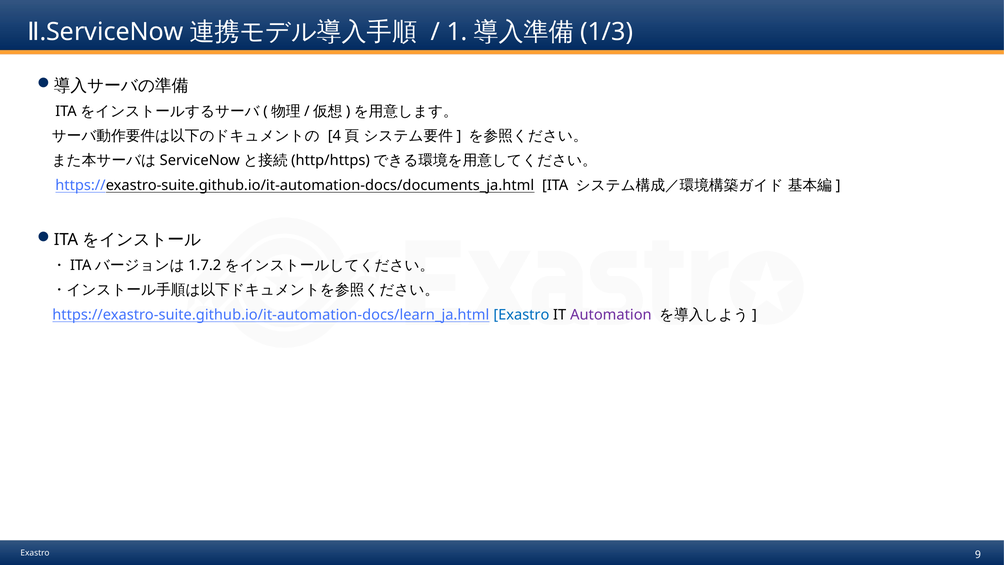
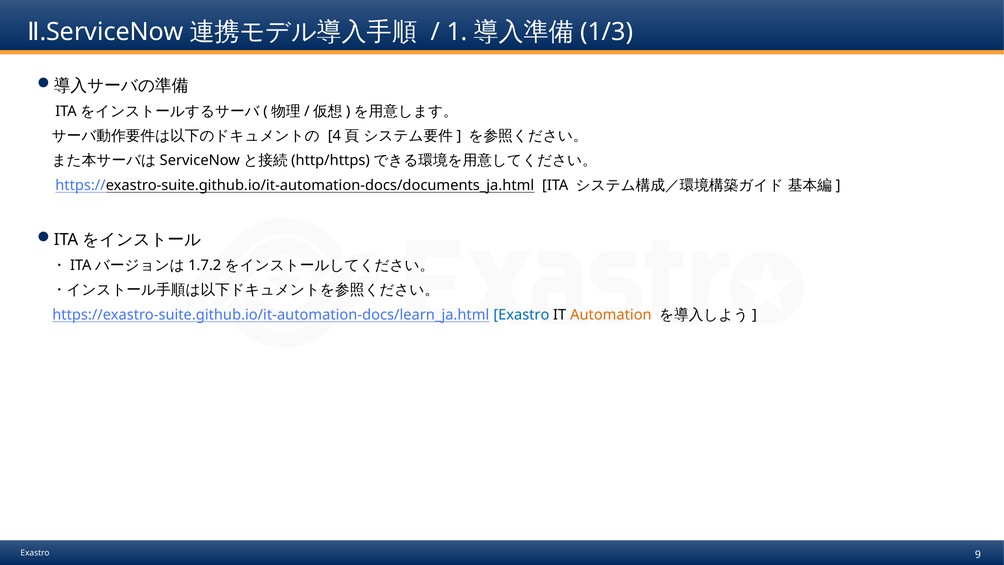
Automation colour: purple -> orange
